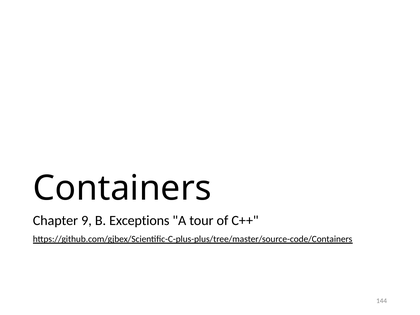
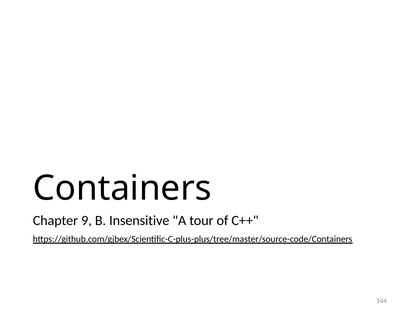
Exceptions: Exceptions -> Insensitive
